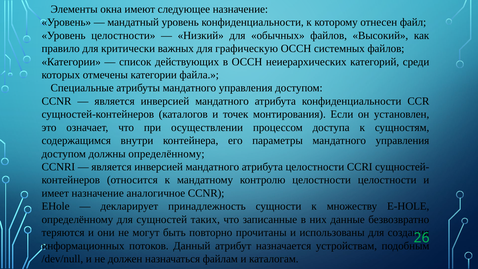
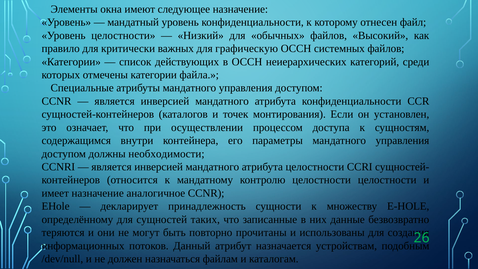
должны определённому: определённому -> необходимости
